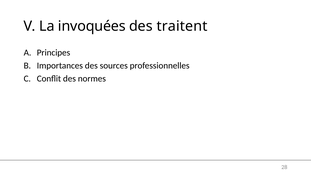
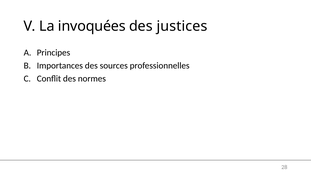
traitent: traitent -> justices
